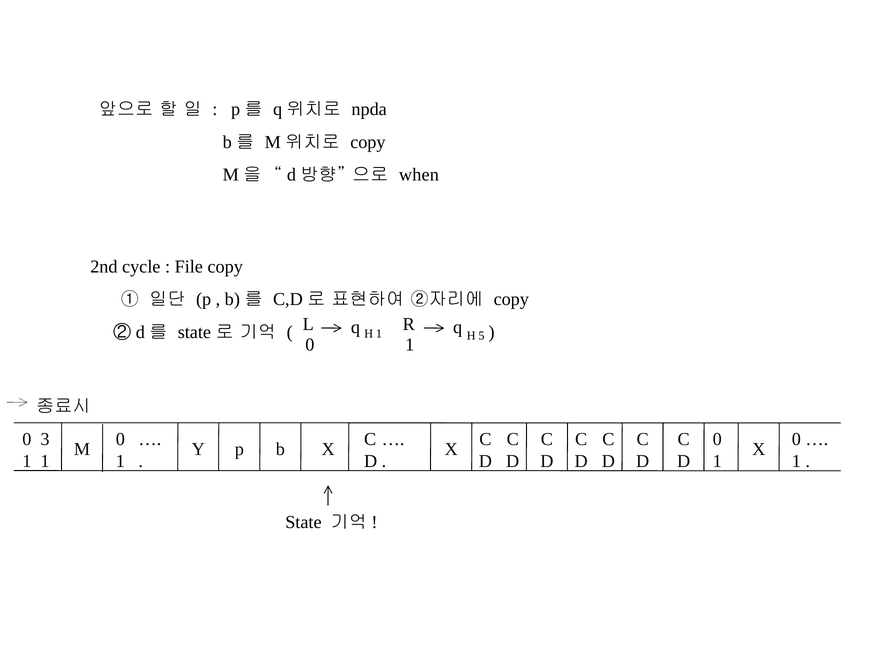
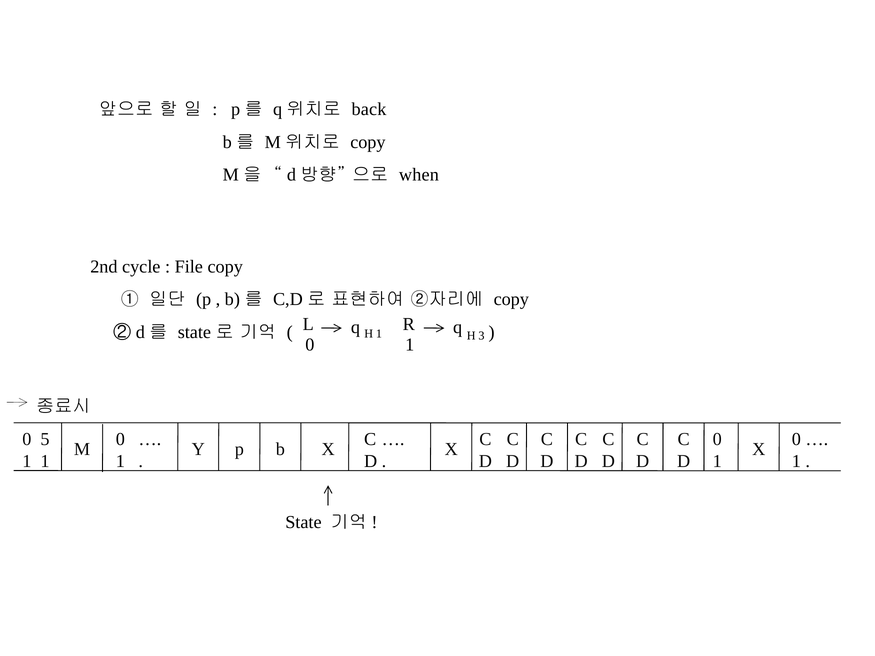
npda: npda -> back
5: 5 -> 3
3: 3 -> 5
